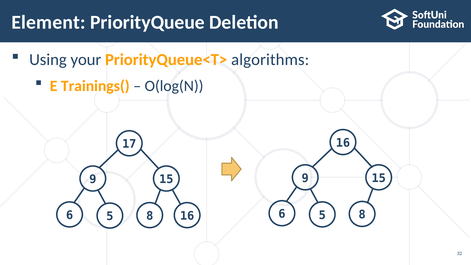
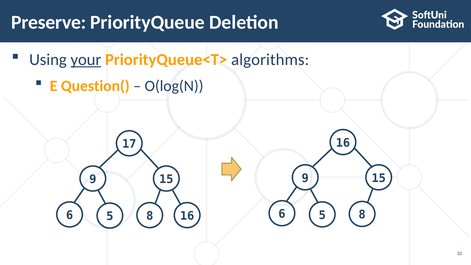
Element: Element -> Preserve
your underline: none -> present
Trainings(: Trainings( -> Question(
